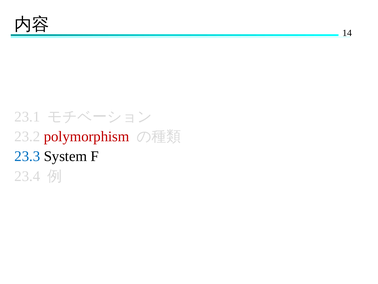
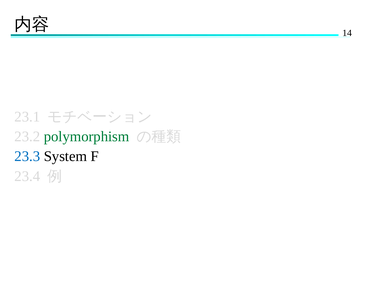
polymorphism colour: red -> green
